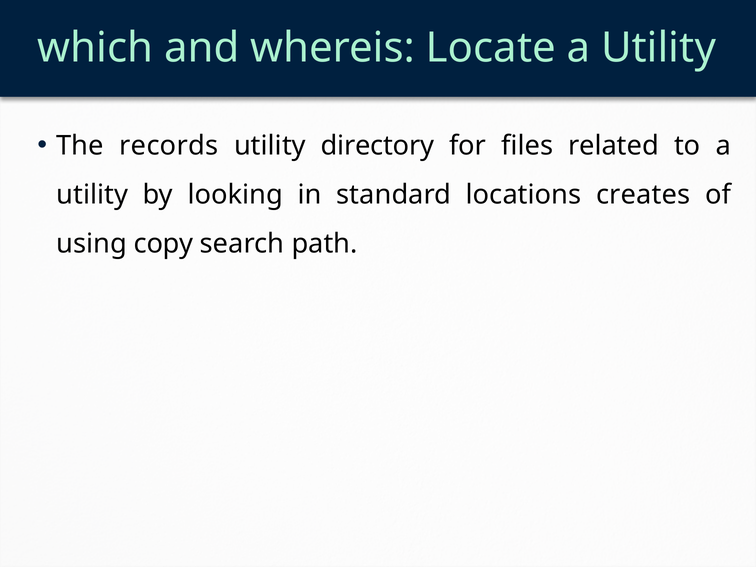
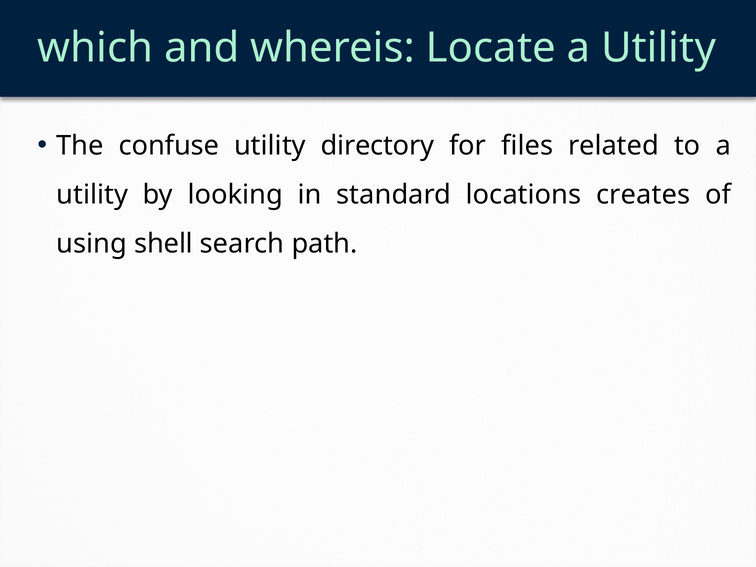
records: records -> confuse
copy: copy -> shell
